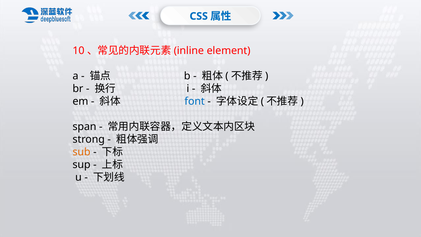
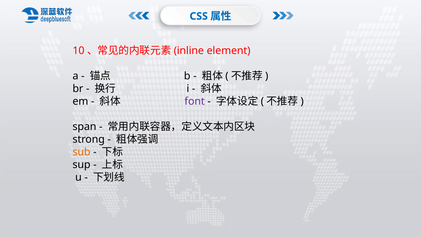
font colour: blue -> purple
